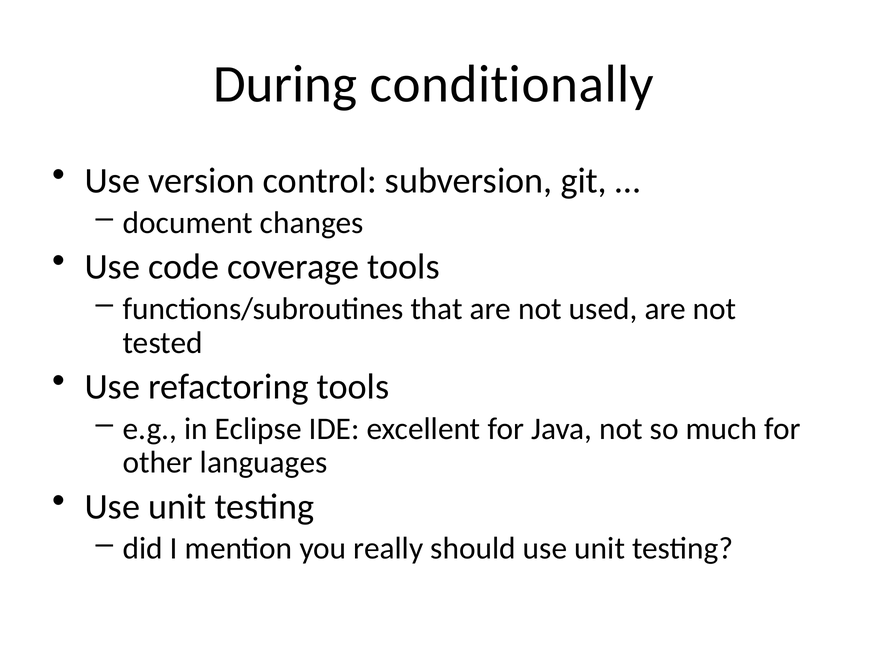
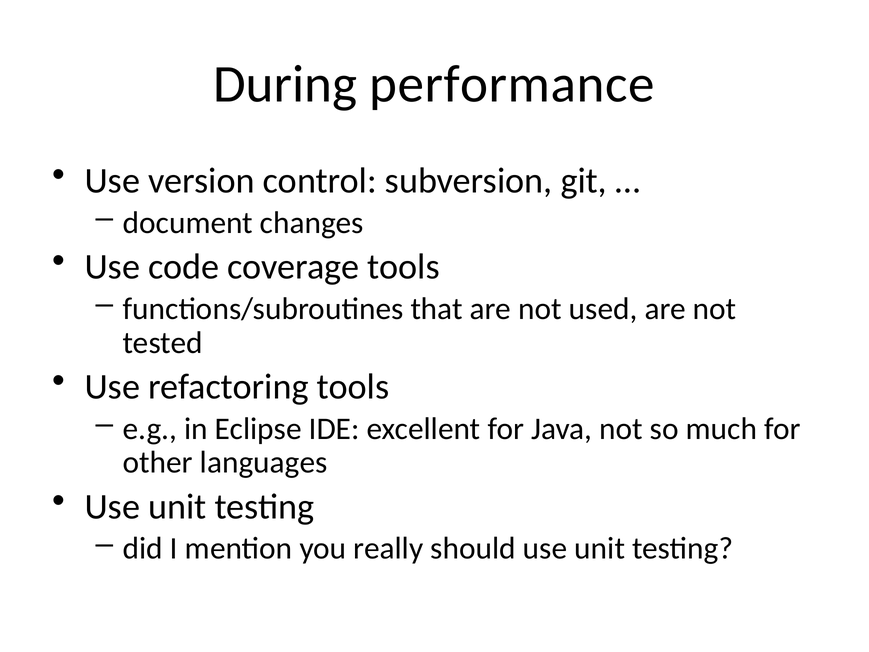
conditionally: conditionally -> performance
